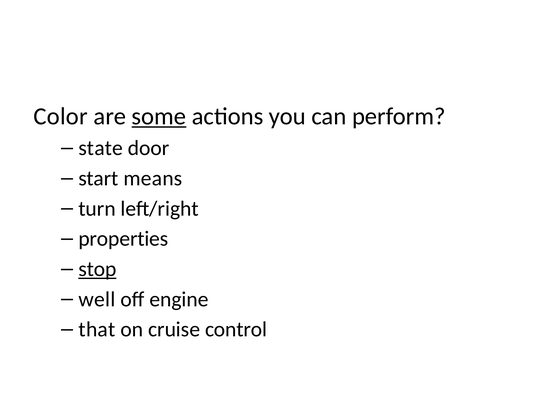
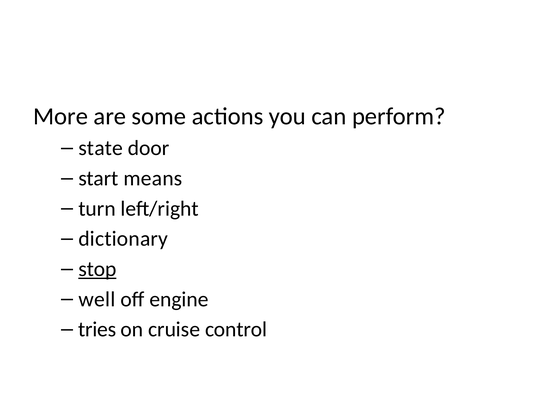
Color: Color -> More
some underline: present -> none
properties: properties -> dictionary
that: that -> tries
